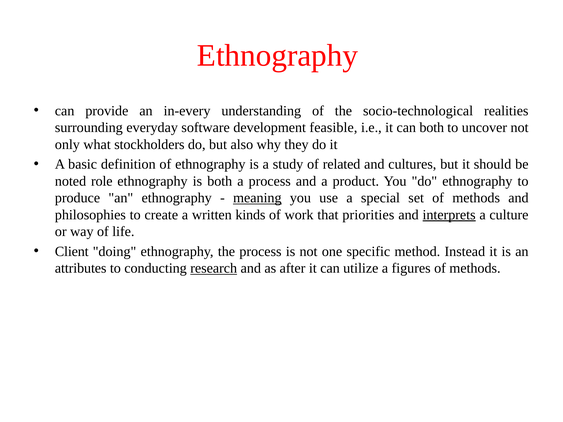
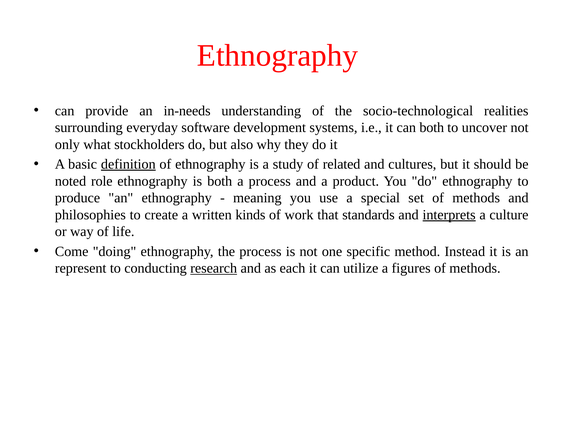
in-every: in-every -> in-needs
feasible: feasible -> systems
definition underline: none -> present
meaning underline: present -> none
priorities: priorities -> standards
Client: Client -> Come
attributes: attributes -> represent
after: after -> each
